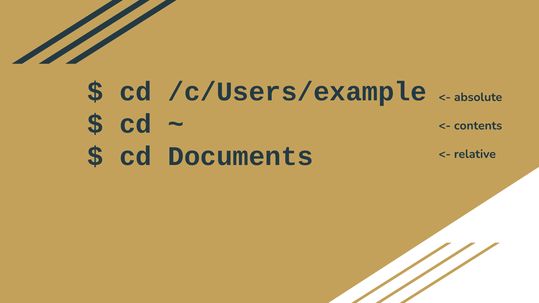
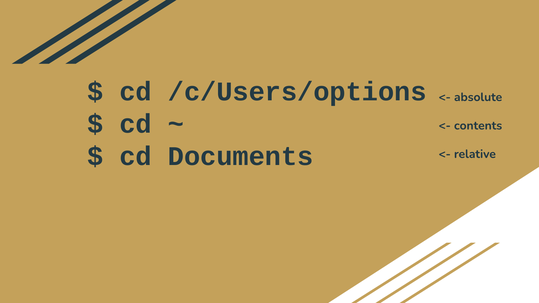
/c/Users/example: /c/Users/example -> /c/Users/options
